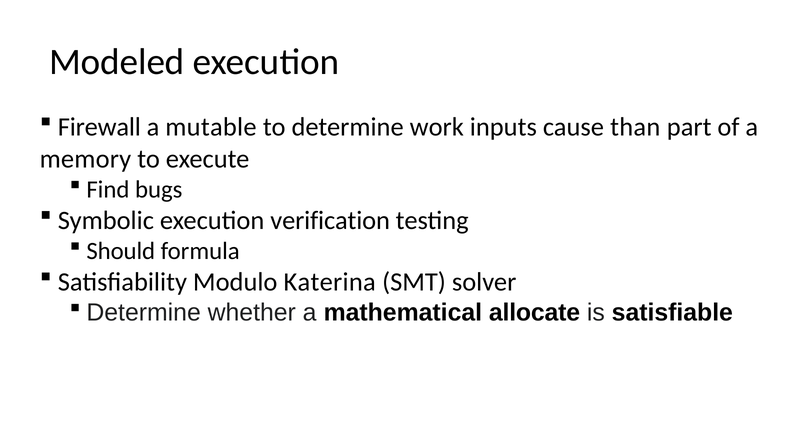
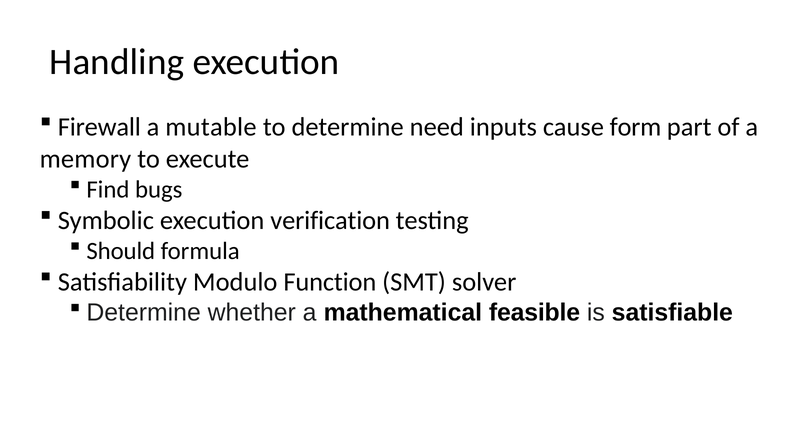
Modeled: Modeled -> Handling
work: work -> need
than: than -> form
Katerina: Katerina -> Function
allocate: allocate -> feasible
